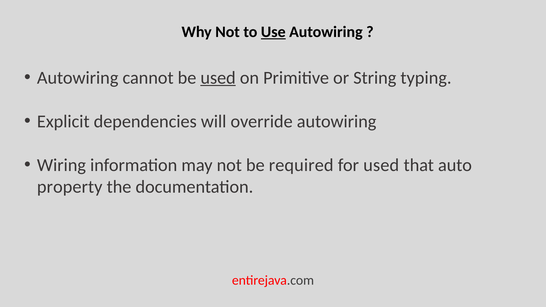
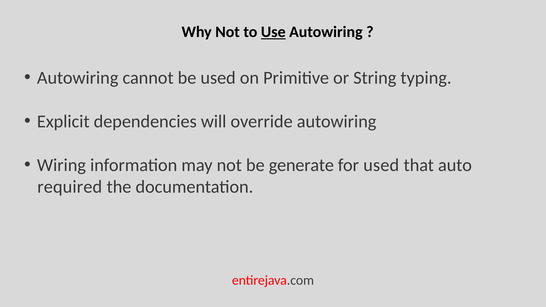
used at (218, 78) underline: present -> none
required: required -> generate
property: property -> required
